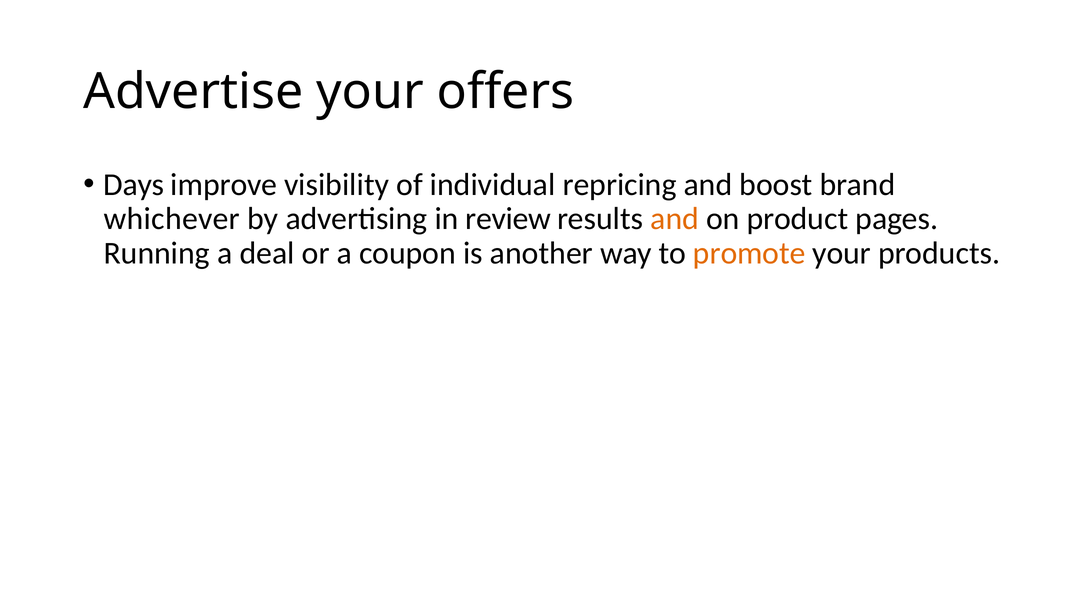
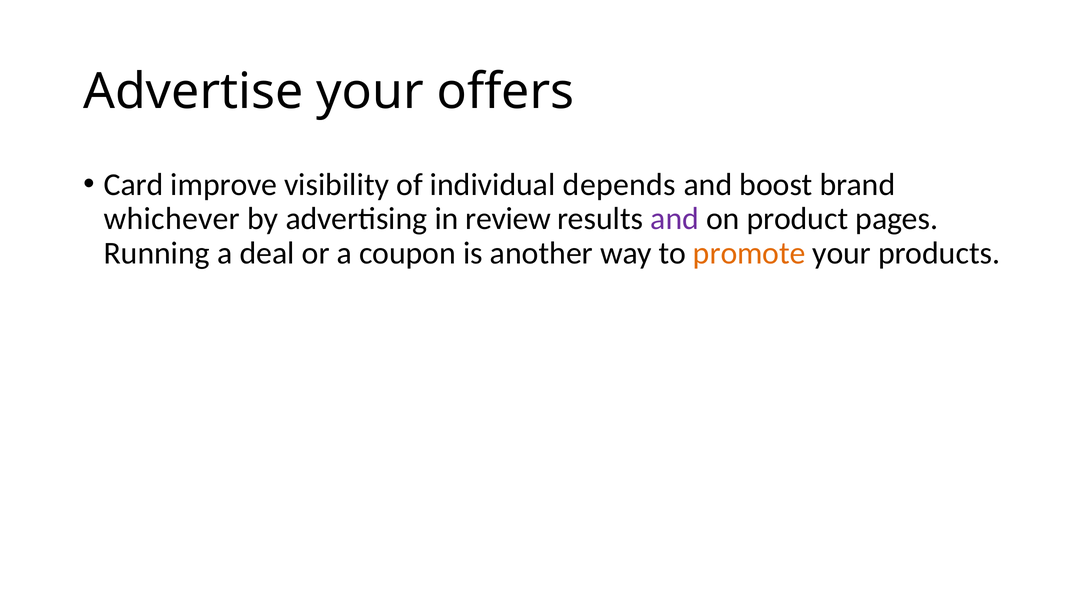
Days: Days -> Card
repricing: repricing -> depends
and at (675, 219) colour: orange -> purple
